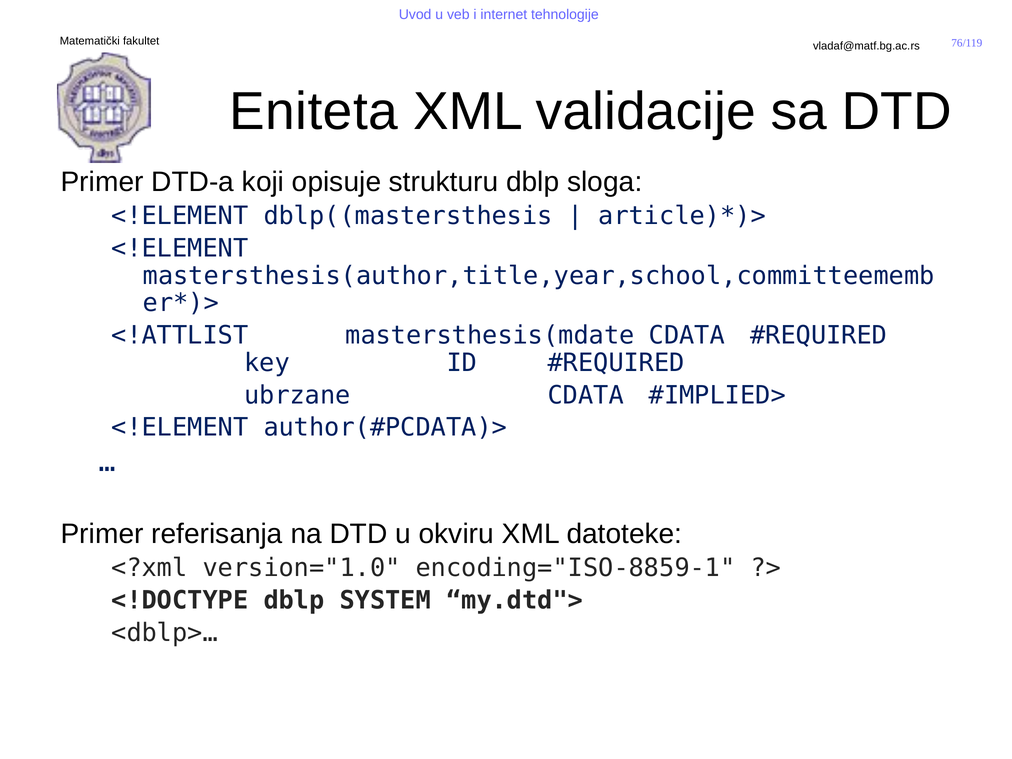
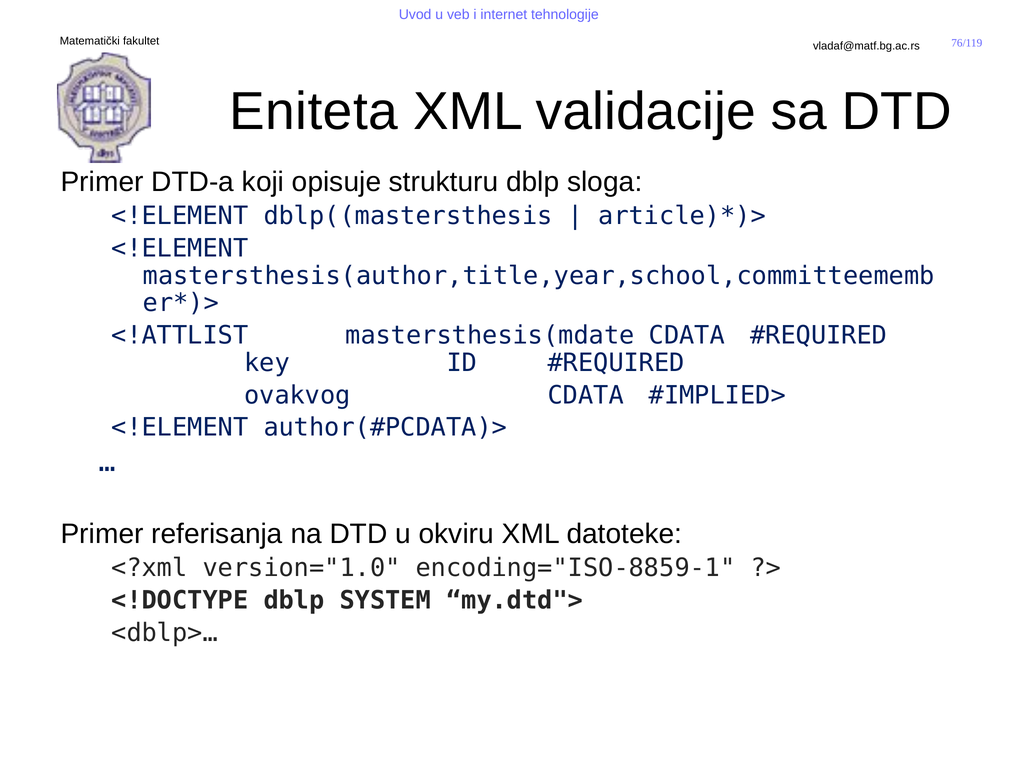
ubrzane: ubrzane -> ovakvog
